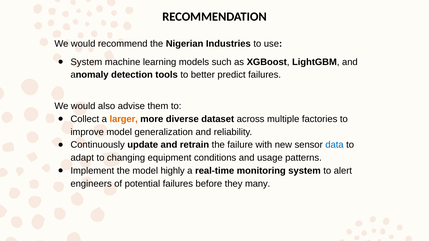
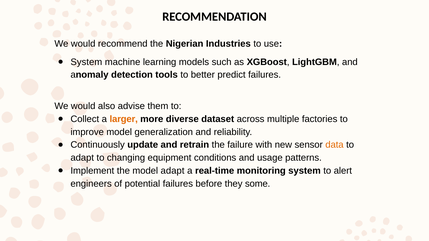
data colour: blue -> orange
model highly: highly -> adapt
many: many -> some
